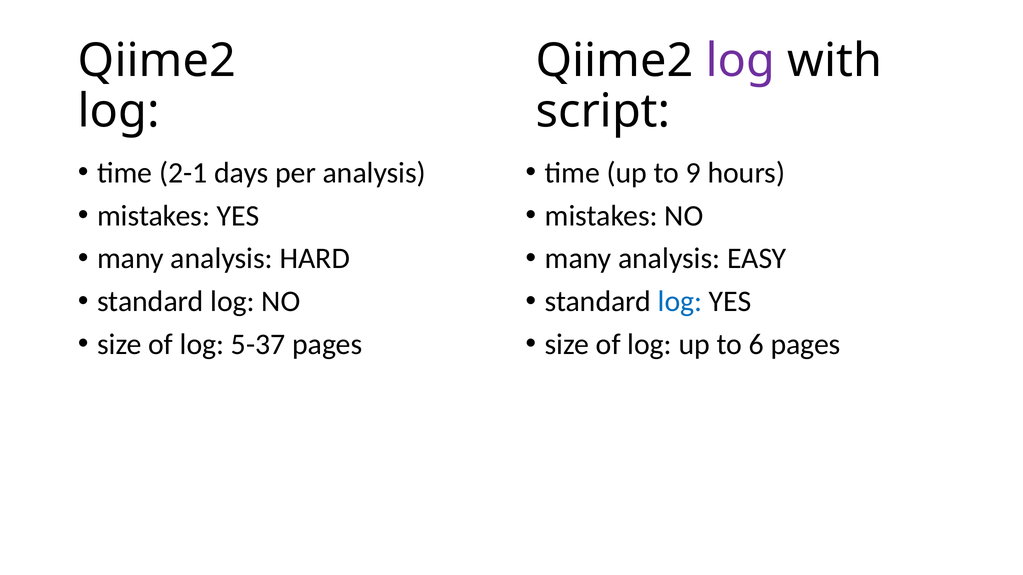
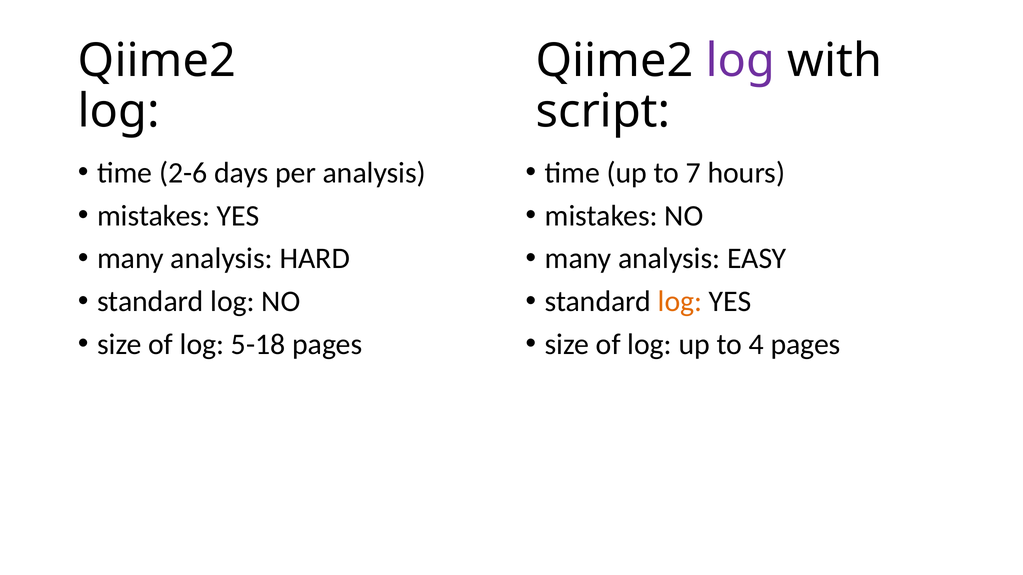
2-1: 2-1 -> 2-6
9: 9 -> 7
log at (680, 302) colour: blue -> orange
5-37: 5-37 -> 5-18
6: 6 -> 4
